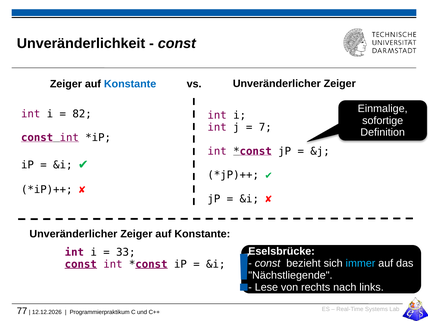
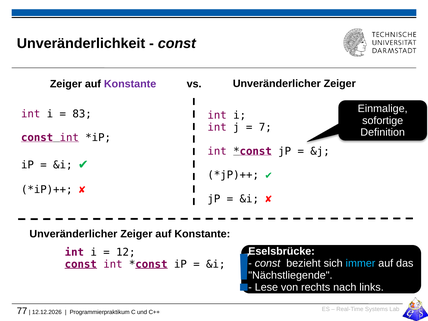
Konstante at (130, 84) colour: blue -> purple
82: 82 -> 83
33: 33 -> 12
